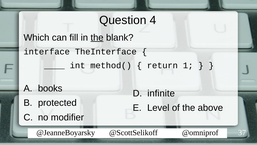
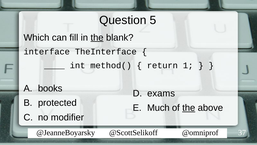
4: 4 -> 5
infinite: infinite -> exams
Level: Level -> Much
the at (189, 108) underline: none -> present
